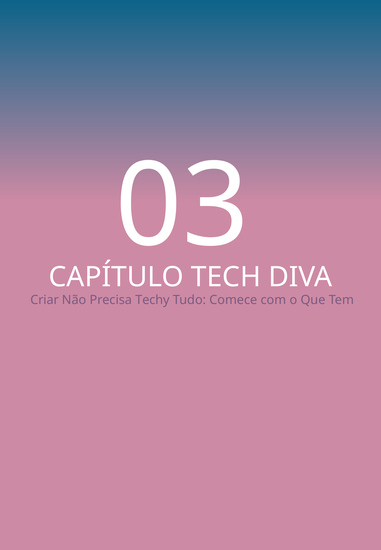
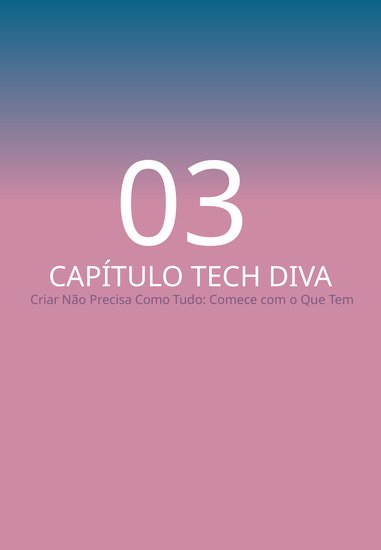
Techy: Techy -> Como
